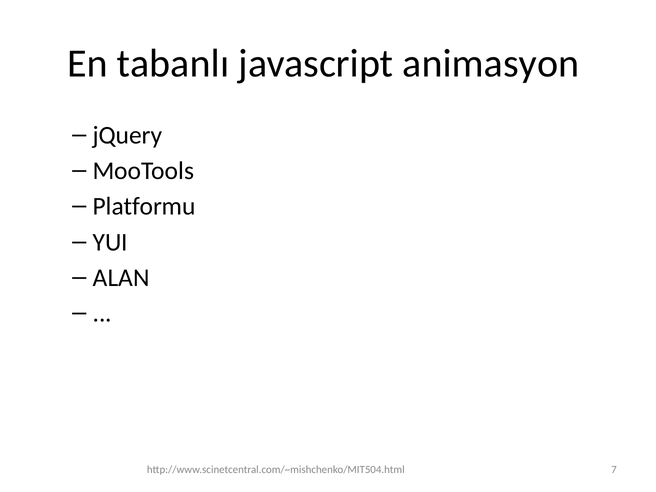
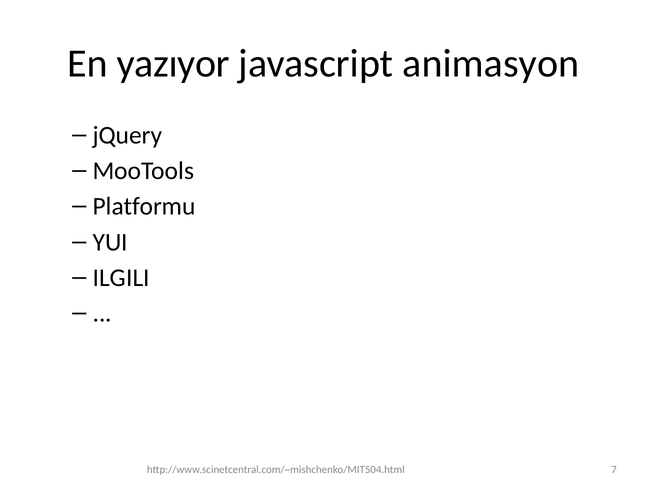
tabanlı: tabanlı -> yazıyor
ALAN: ALAN -> ILGILI
